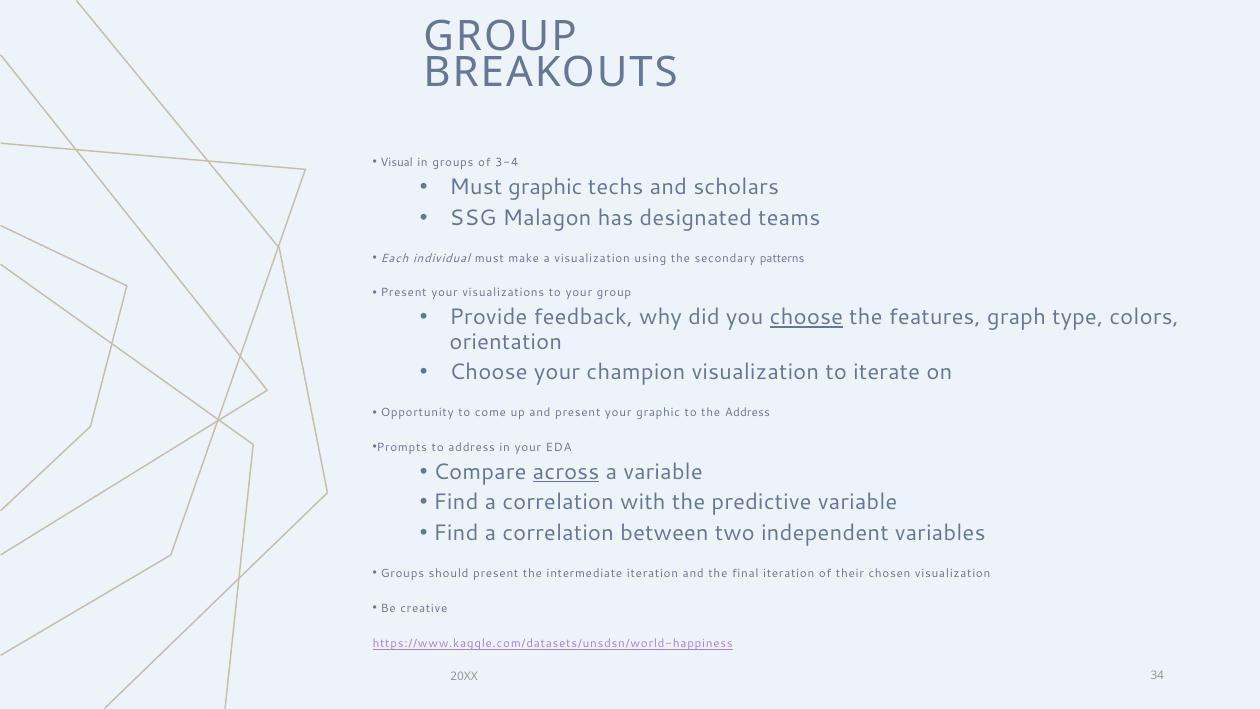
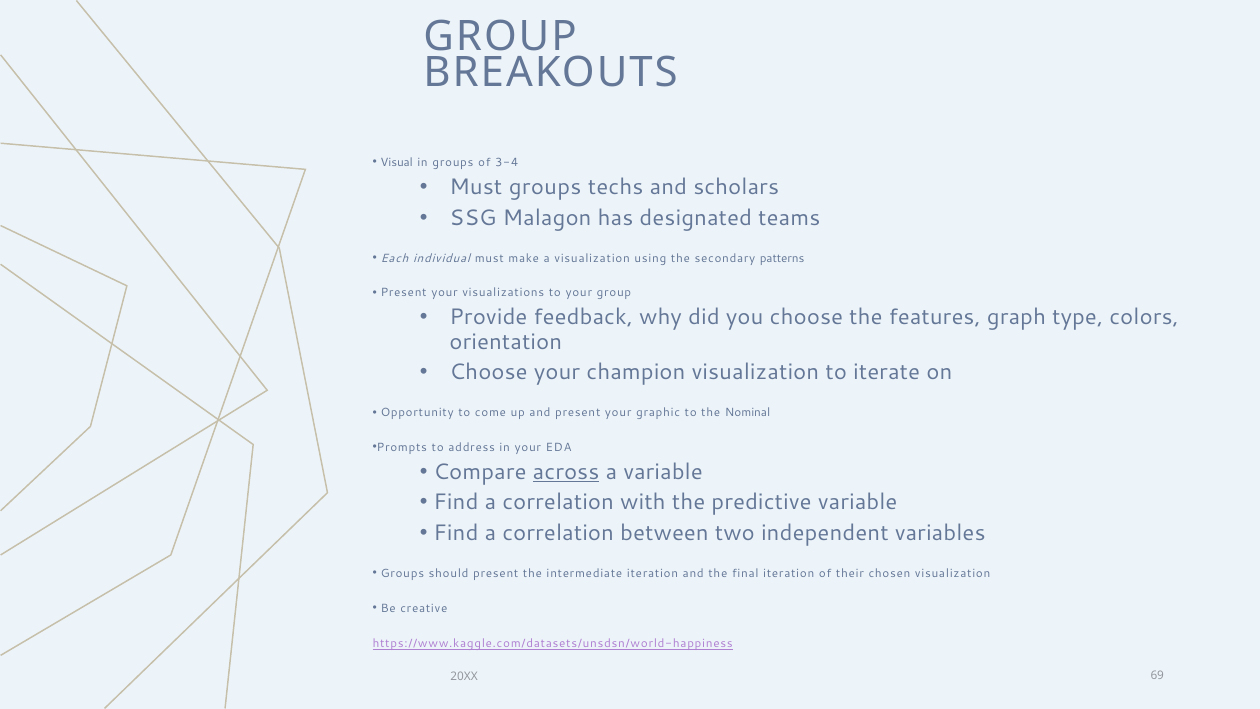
Must graphic: graphic -> groups
choose at (806, 317) underline: present -> none
the Address: Address -> Nominal
34: 34 -> 69
